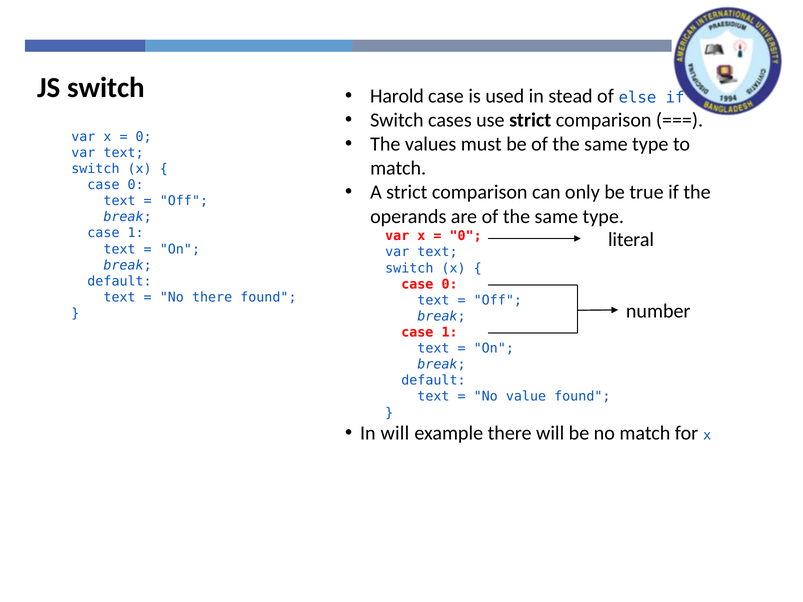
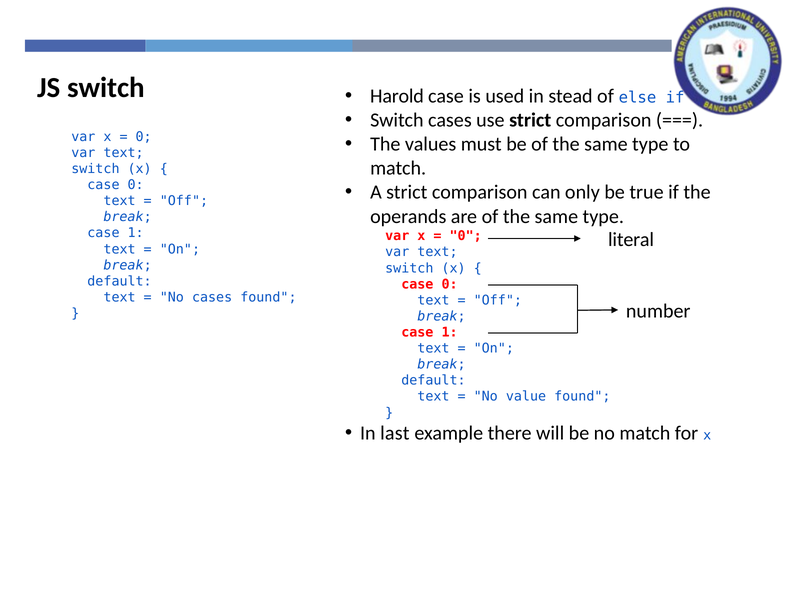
No there: there -> cases
In will: will -> last
